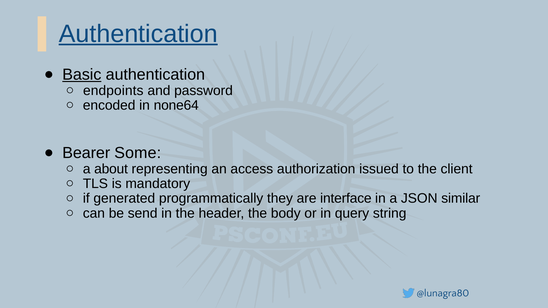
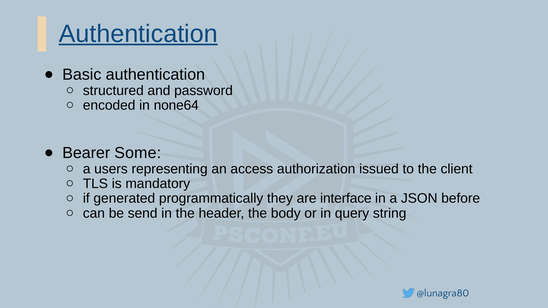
Basic underline: present -> none
endpoints: endpoints -> structured
about: about -> users
similar: similar -> before
